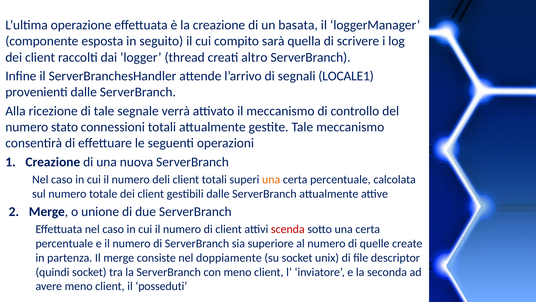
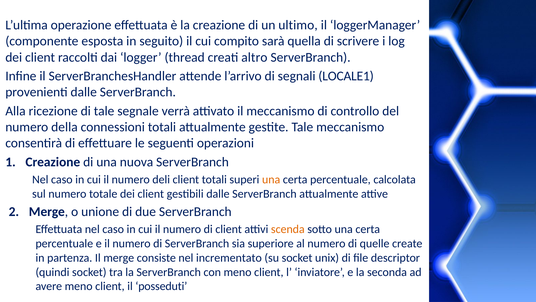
basata: basata -> ultimo
stato: stato -> della
scenda colour: red -> orange
doppiamente: doppiamente -> incrementato
